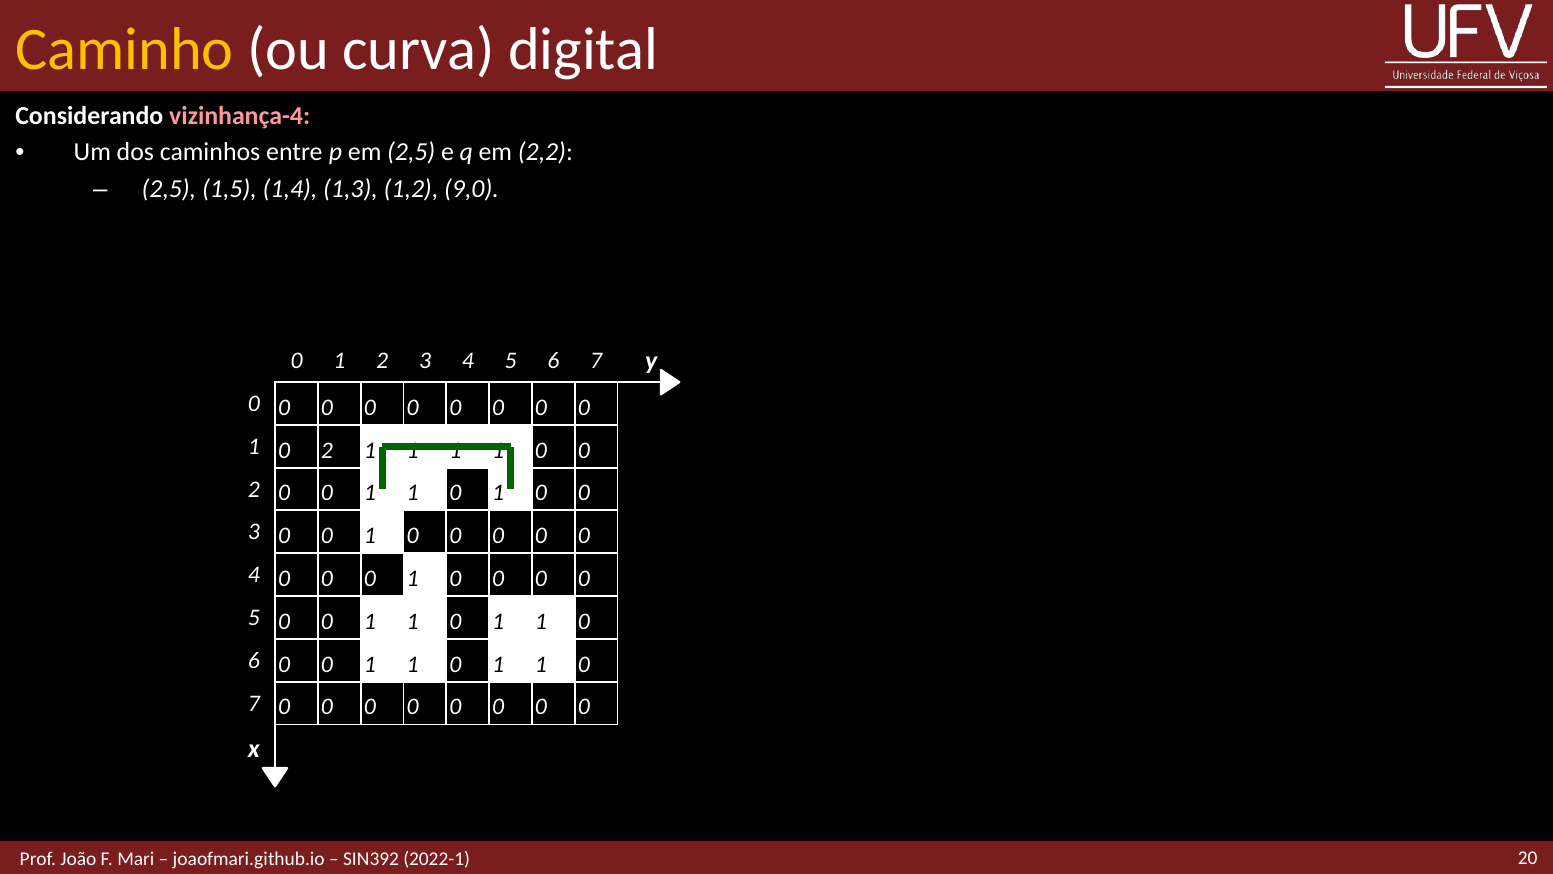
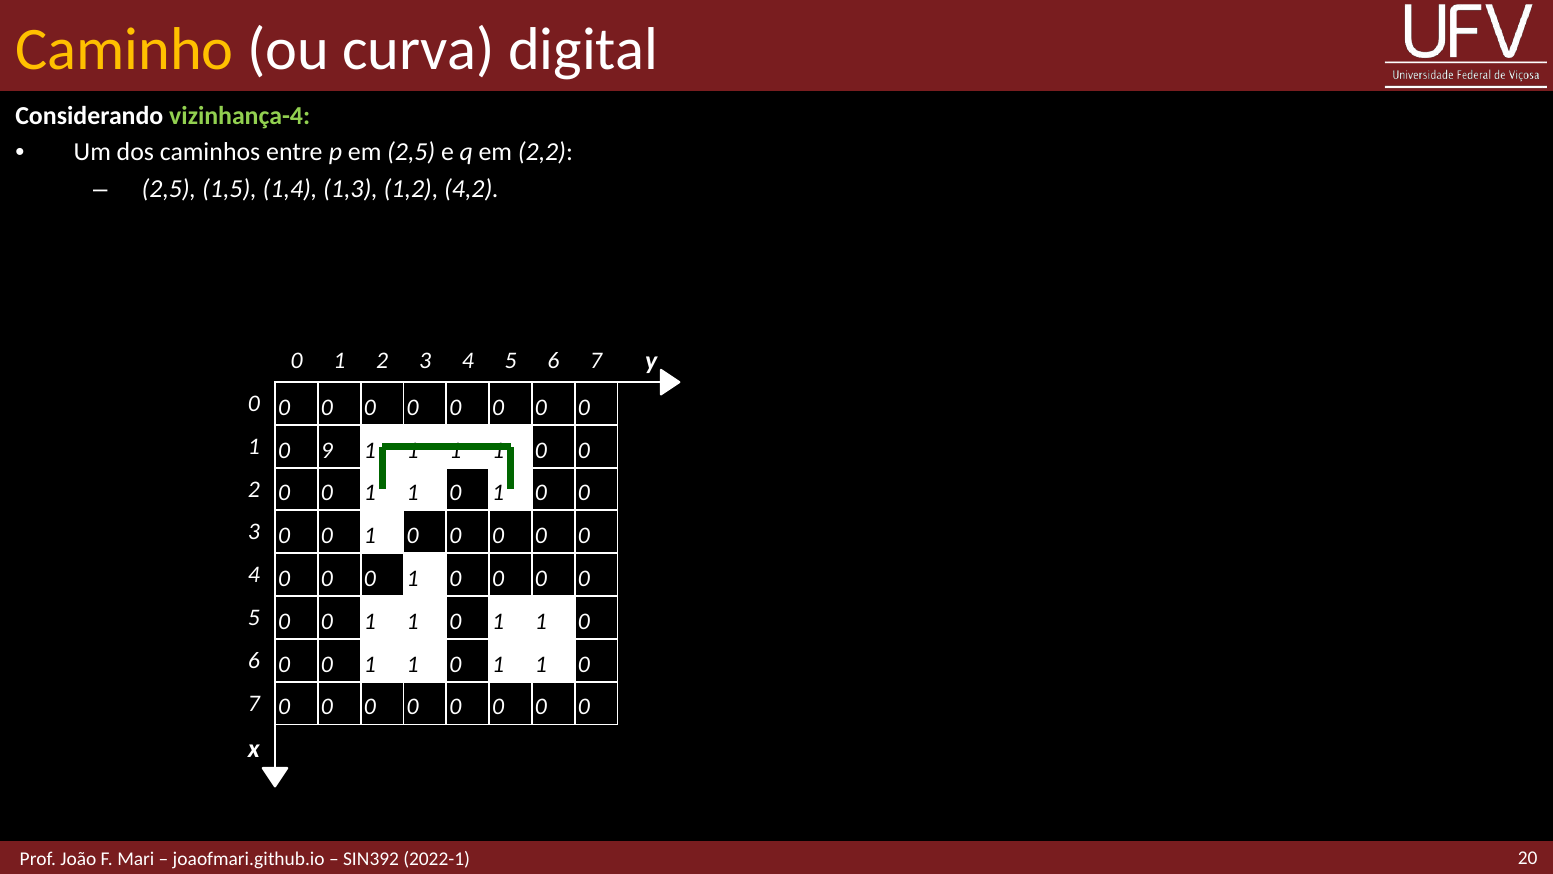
vizinhança-4 colour: pink -> light green
9,0: 9,0 -> 4,2
1 0 2: 2 -> 9
